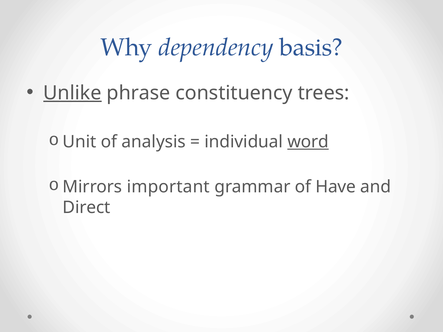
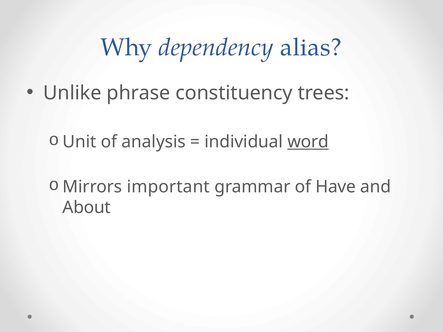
basis: basis -> alias
Unlike underline: present -> none
Direct: Direct -> About
